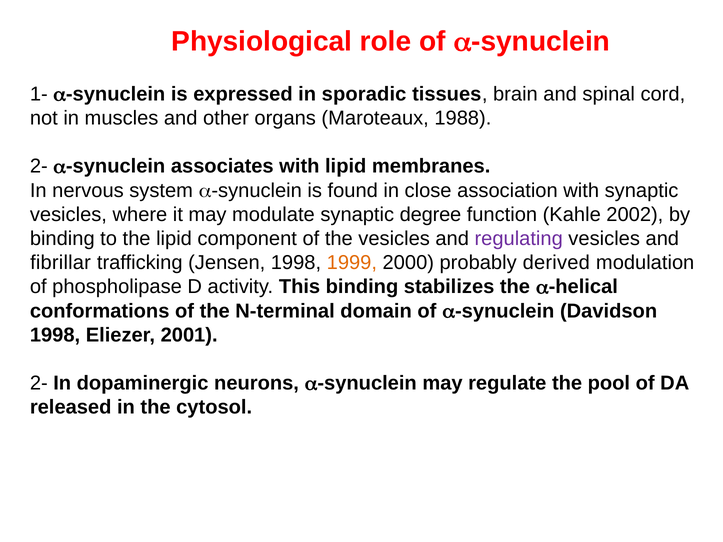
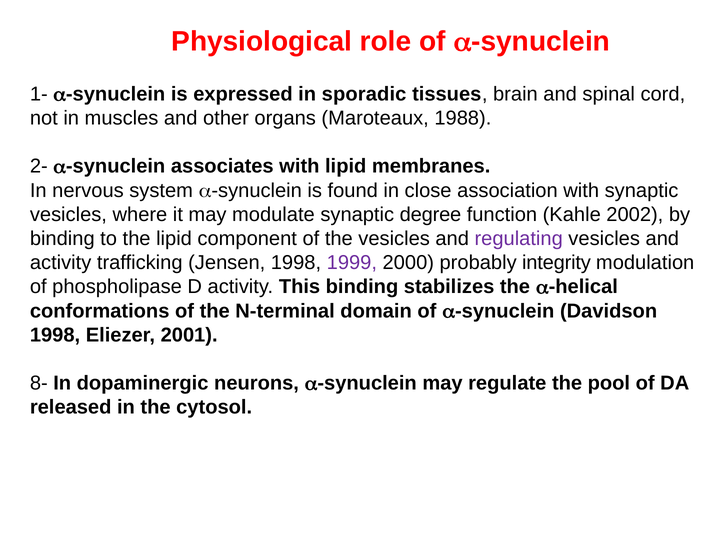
fibrillar at (61, 263): fibrillar -> activity
1999 colour: orange -> purple
derived: derived -> integrity
2- at (39, 383): 2- -> 8-
